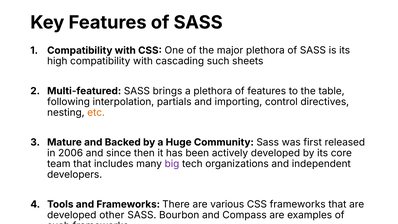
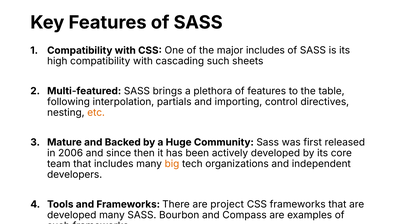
major plethora: plethora -> includes
big colour: purple -> orange
various: various -> project
developed other: other -> many
